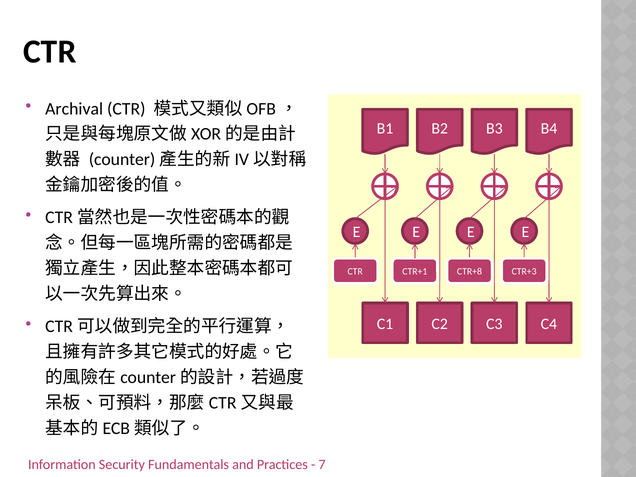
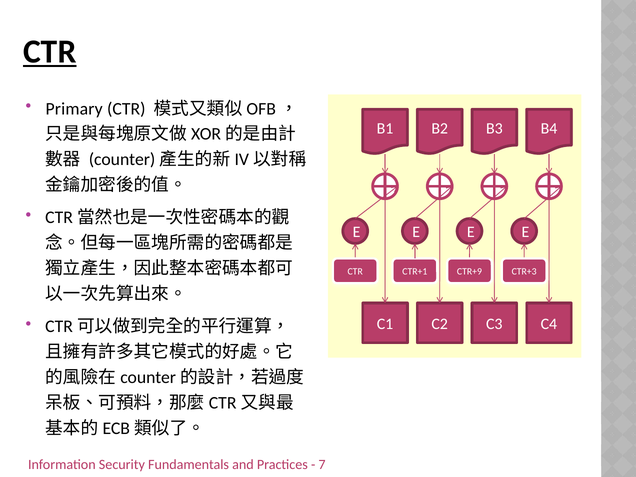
CTR at (50, 52) underline: none -> present
Archival: Archival -> Primary
CTR+8: CTR+8 -> CTR+9
